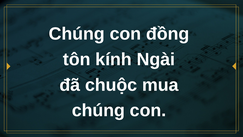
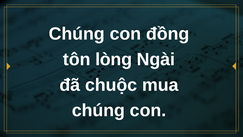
kính: kính -> lòng
